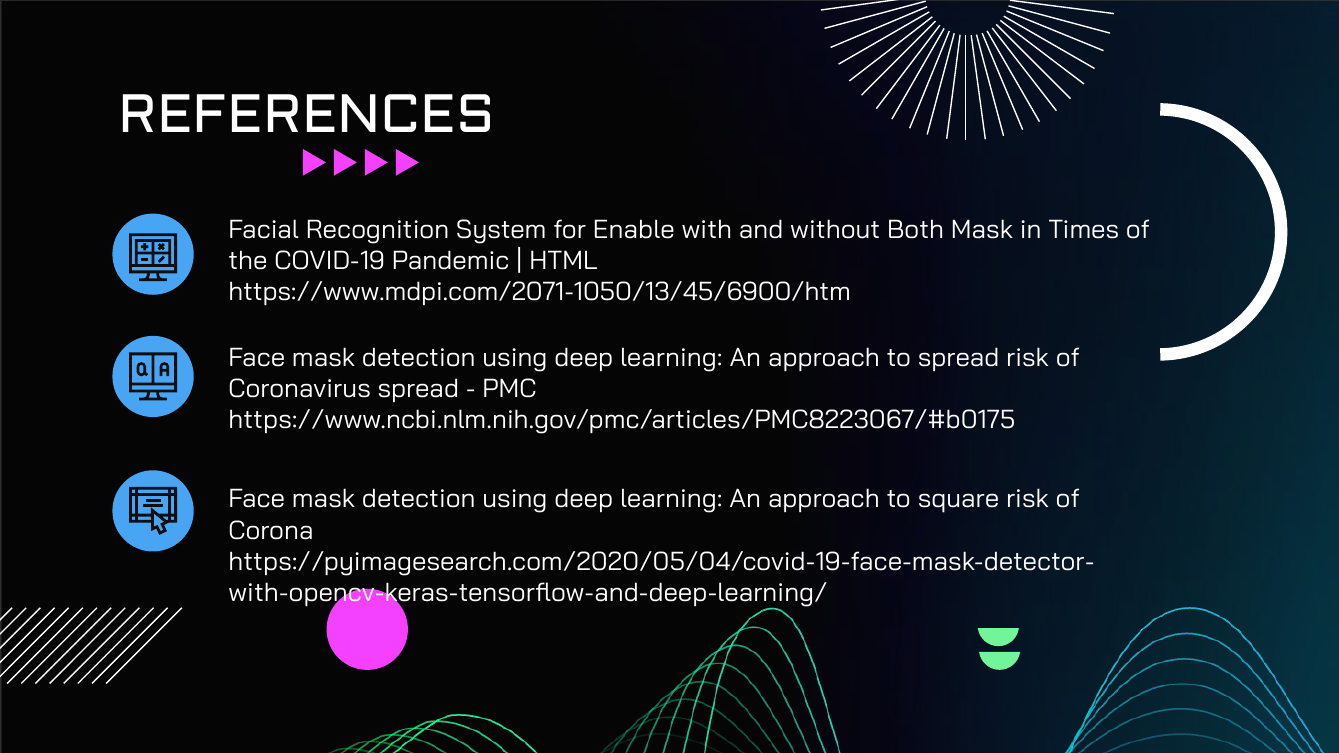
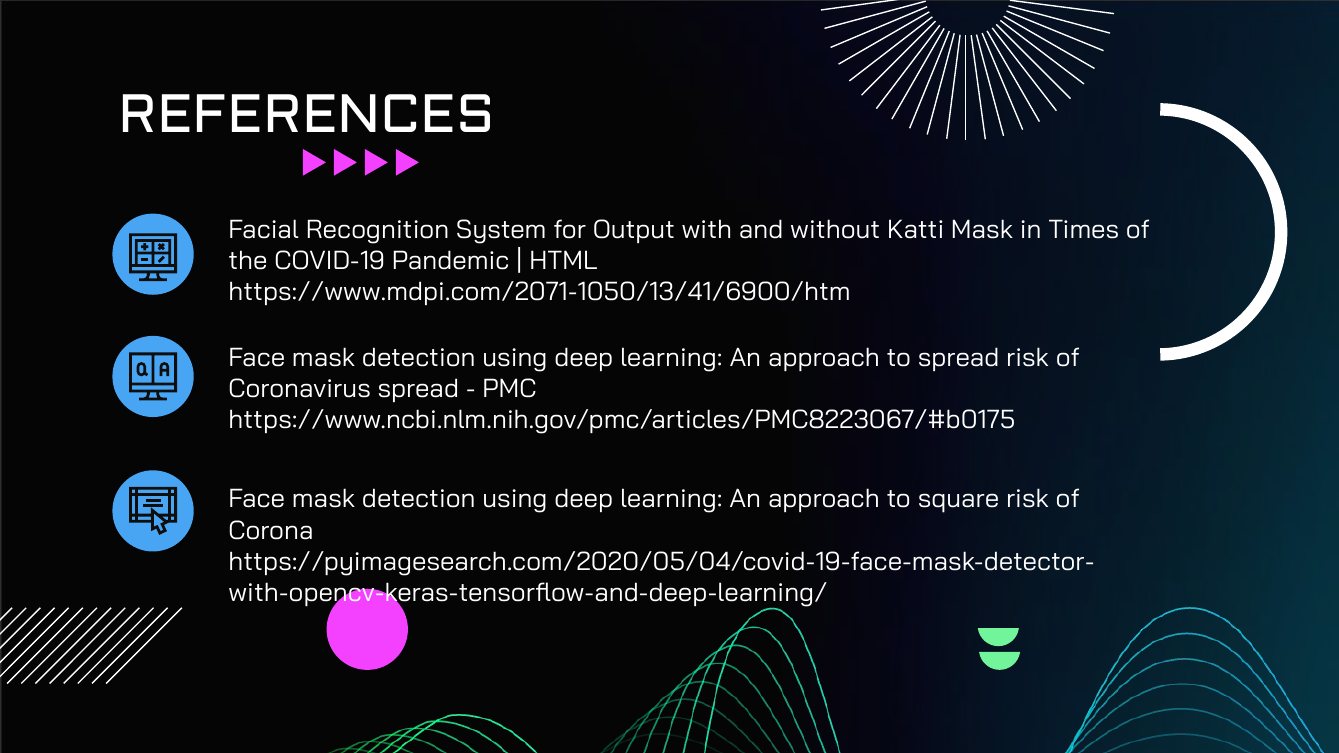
Enable: Enable -> Output
Both: Both -> Katti
https://www.mdpi.com/2071-1050/13/45/6900/htm: https://www.mdpi.com/2071-1050/13/45/6900/htm -> https://www.mdpi.com/2071-1050/13/41/6900/htm
